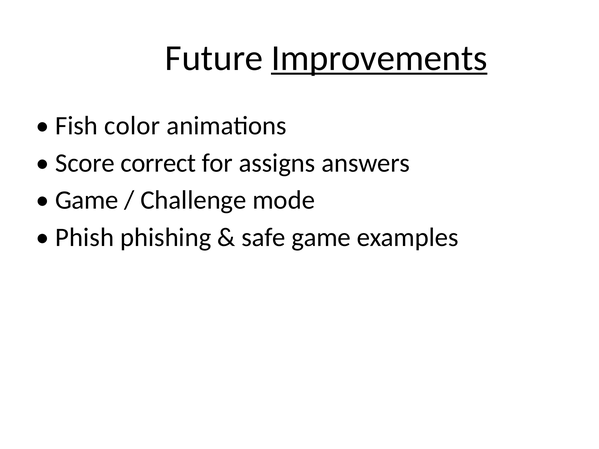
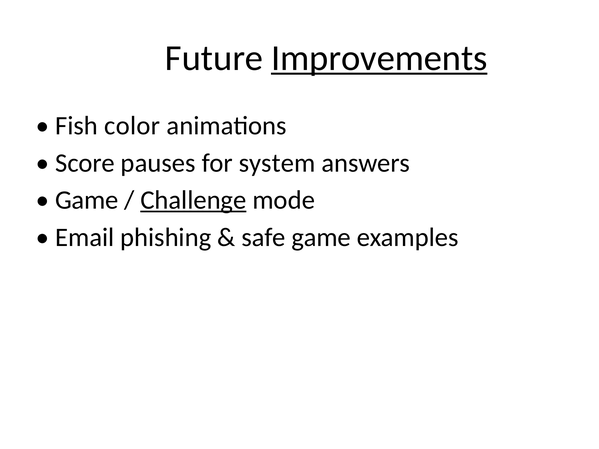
correct: correct -> pauses
assigns: assigns -> system
Challenge underline: none -> present
Phish: Phish -> Email
